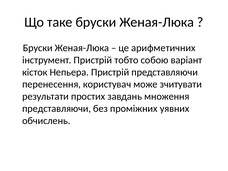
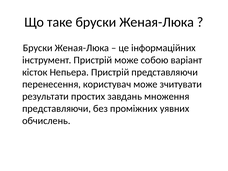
арифметичних: арифметичних -> інформаційних
Пристрій тобто: тобто -> може
